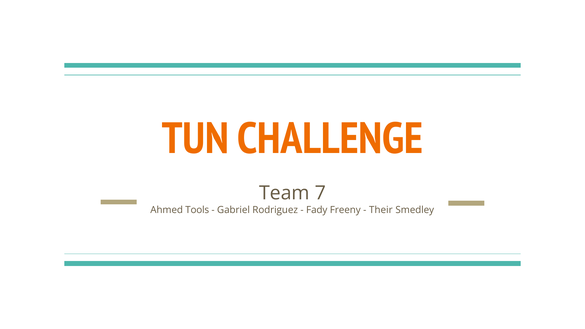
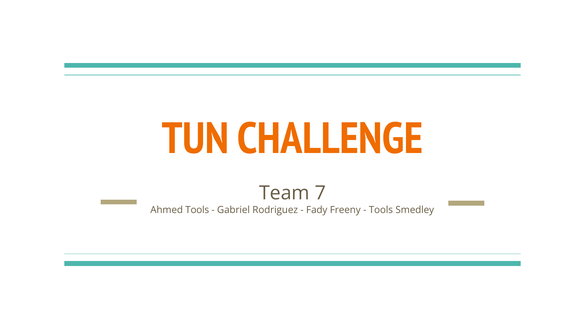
Their at (381, 210): Their -> Tools
